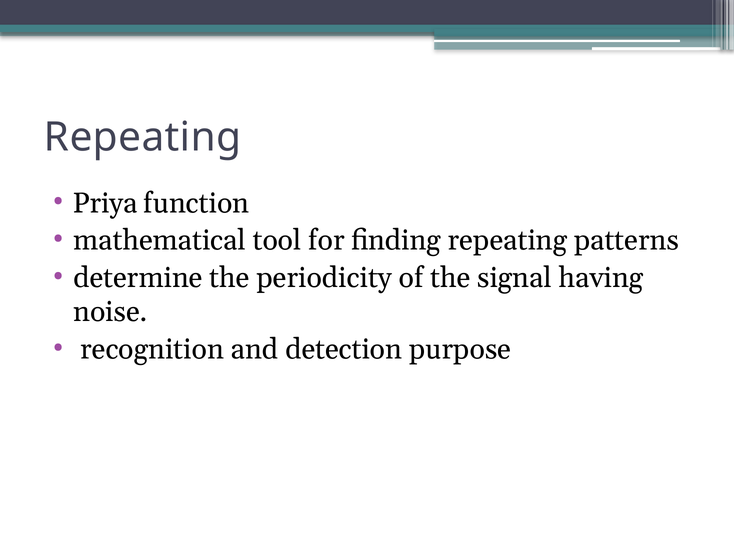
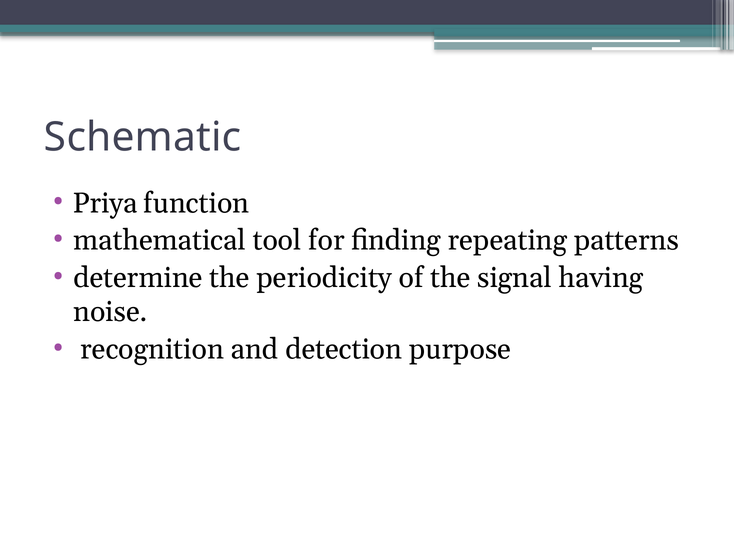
Repeating at (143, 137): Repeating -> Schematic
